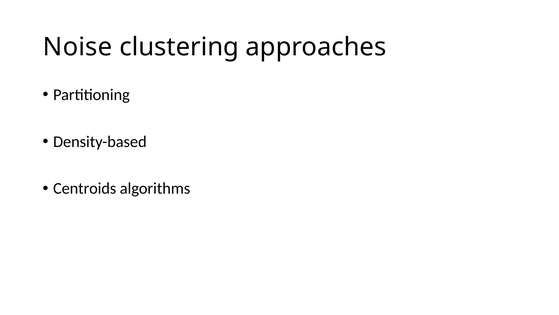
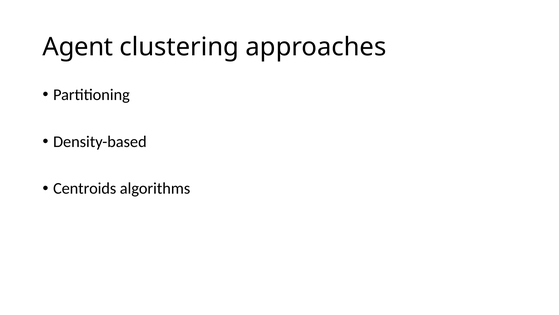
Noise: Noise -> Agent
